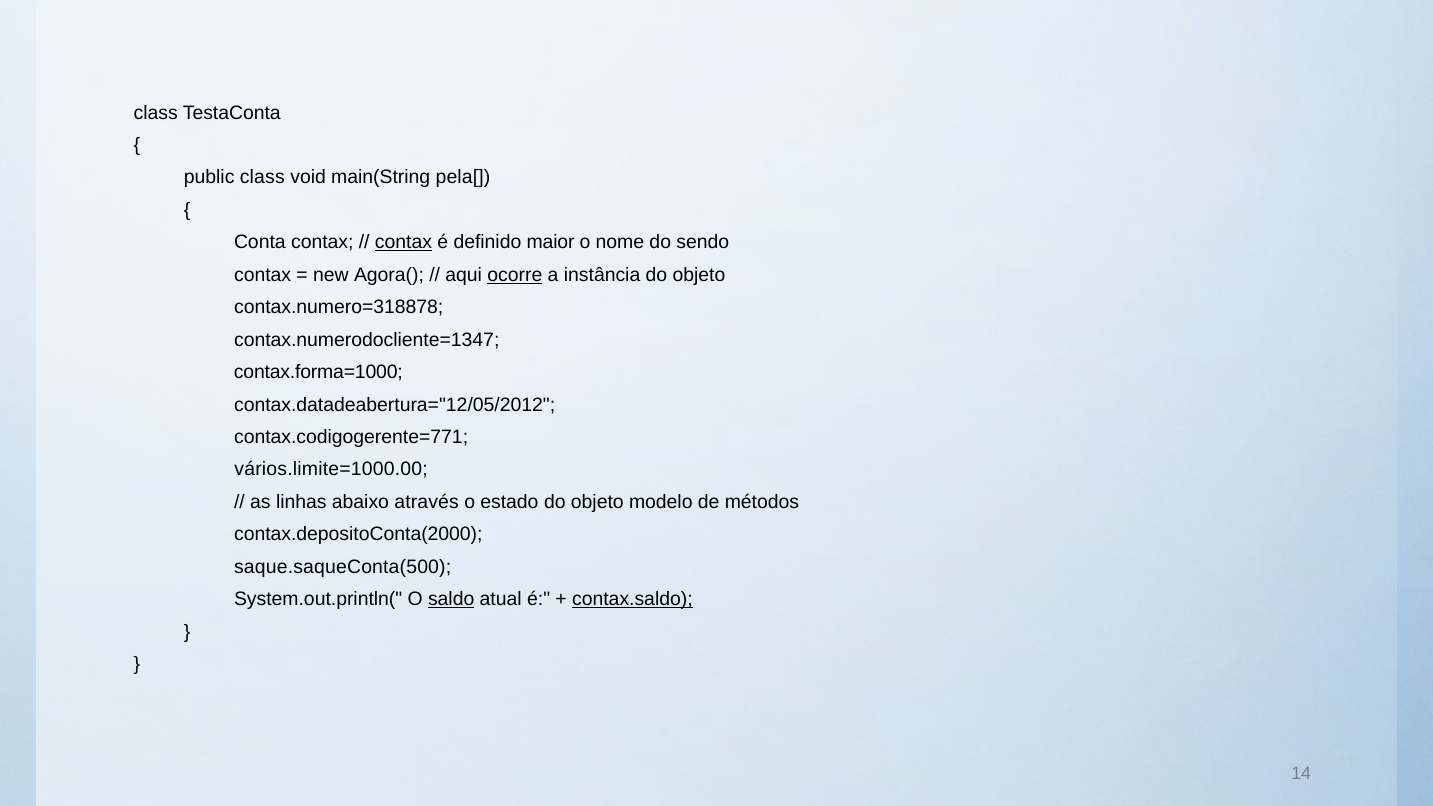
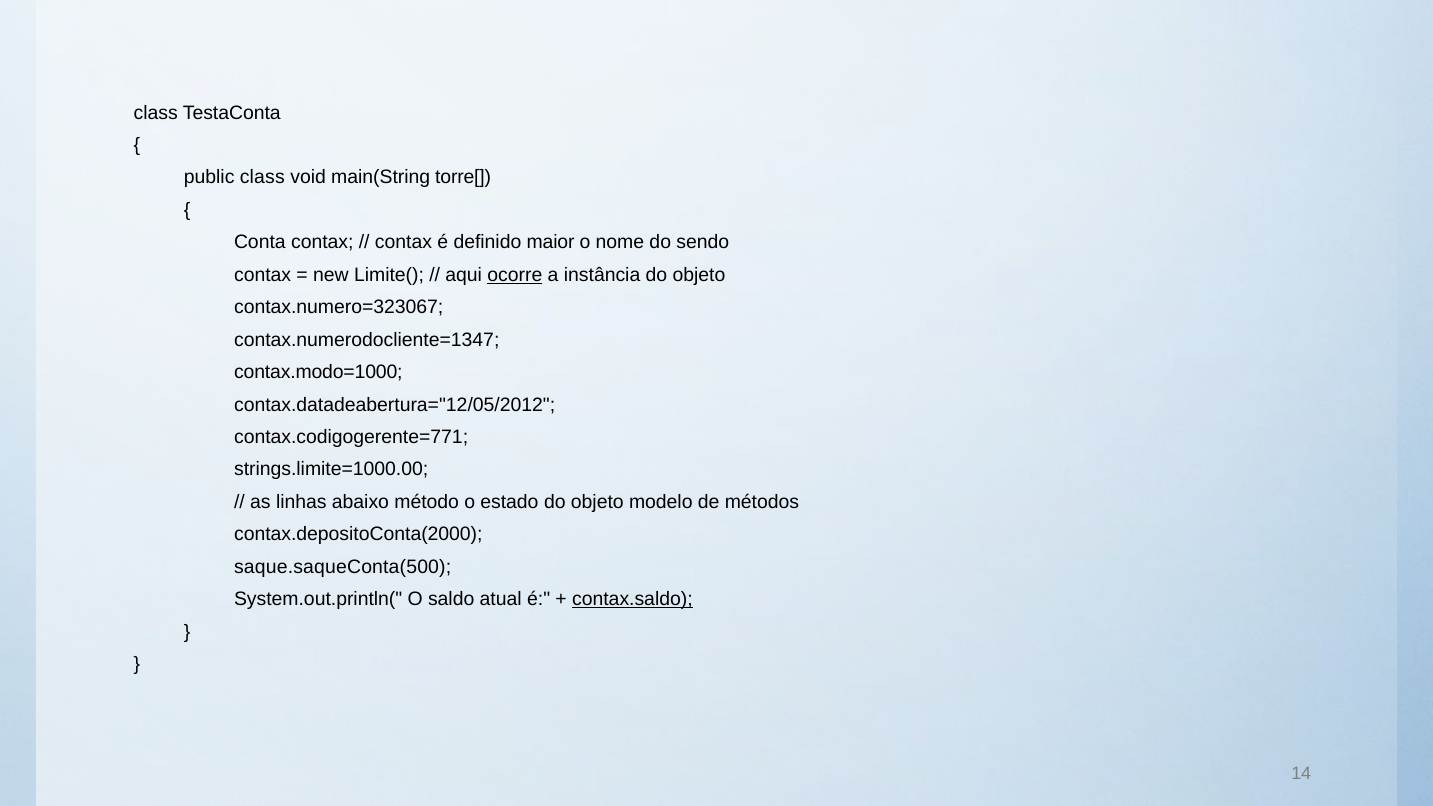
pela[: pela[ -> torre[
contax at (404, 242) underline: present -> none
Agora(: Agora( -> Limite(
contax.numero=318878: contax.numero=318878 -> contax.numero=323067
contax.forma=1000: contax.forma=1000 -> contax.modo=1000
vários.limite=1000.00: vários.limite=1000.00 -> strings.limite=1000.00
através: através -> método
saldo underline: present -> none
